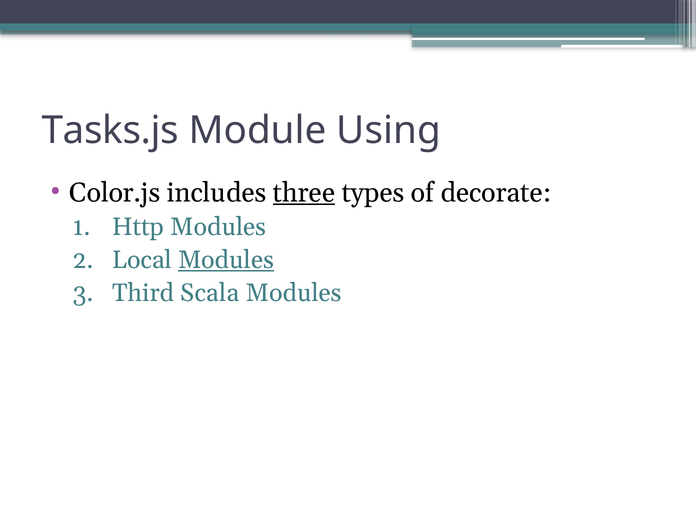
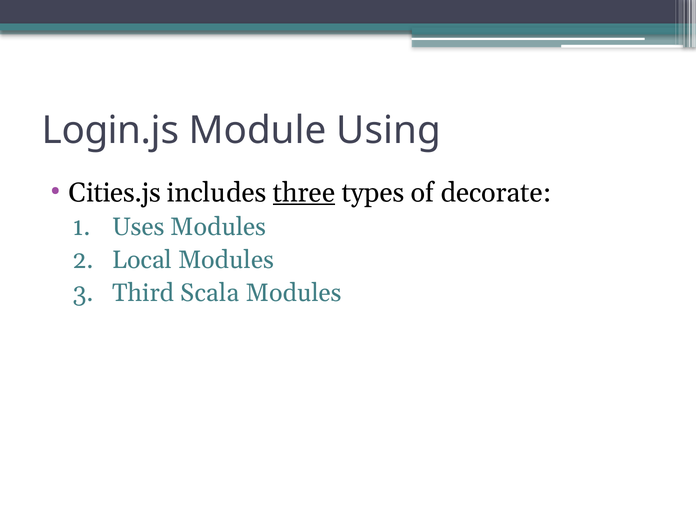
Tasks.js: Tasks.js -> Login.js
Color.js: Color.js -> Cities.js
Http: Http -> Uses
Modules at (226, 260) underline: present -> none
